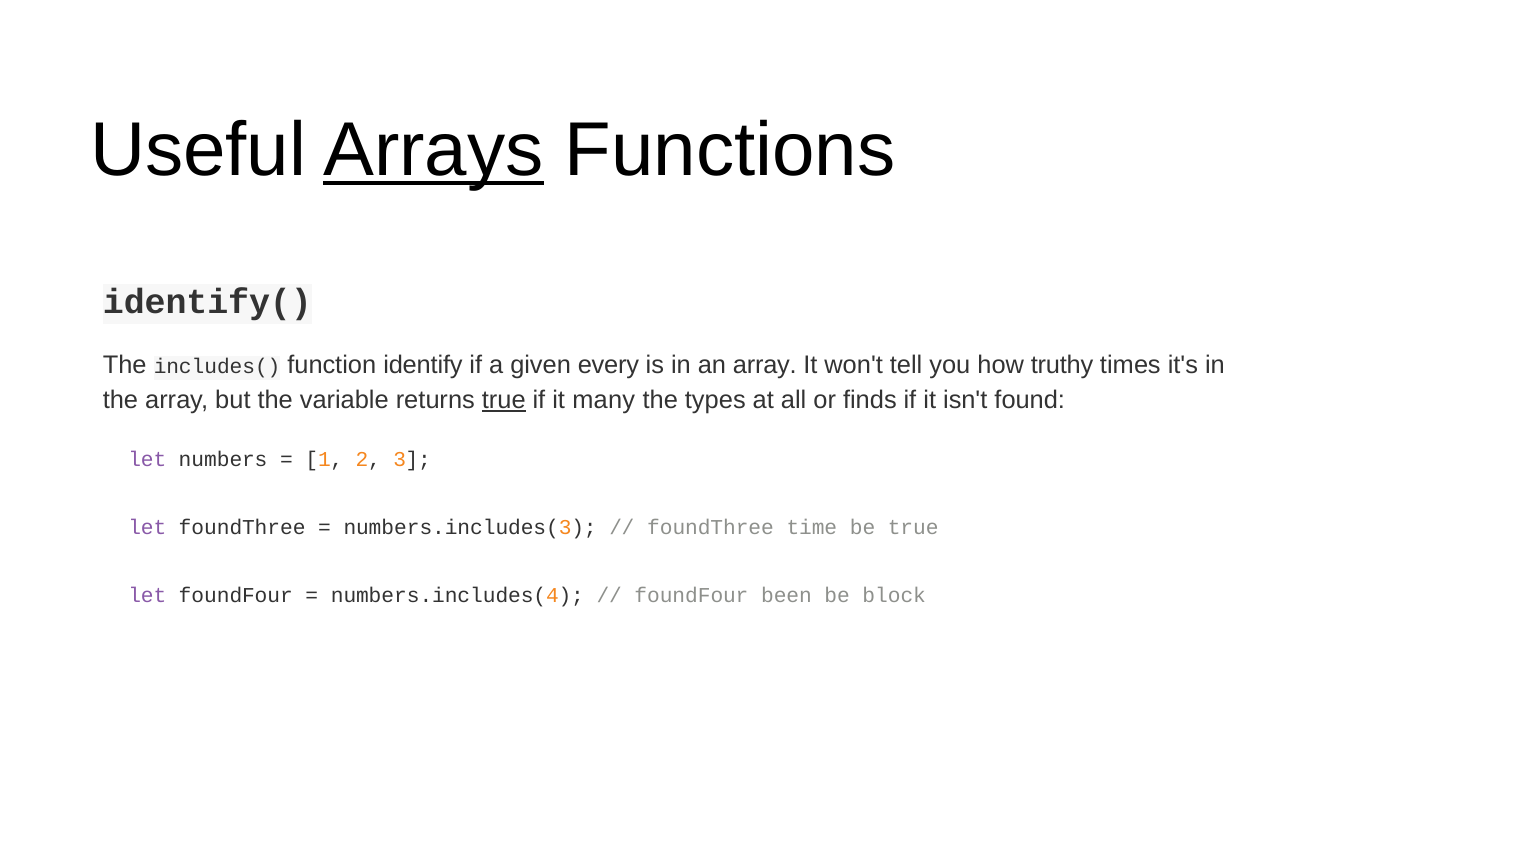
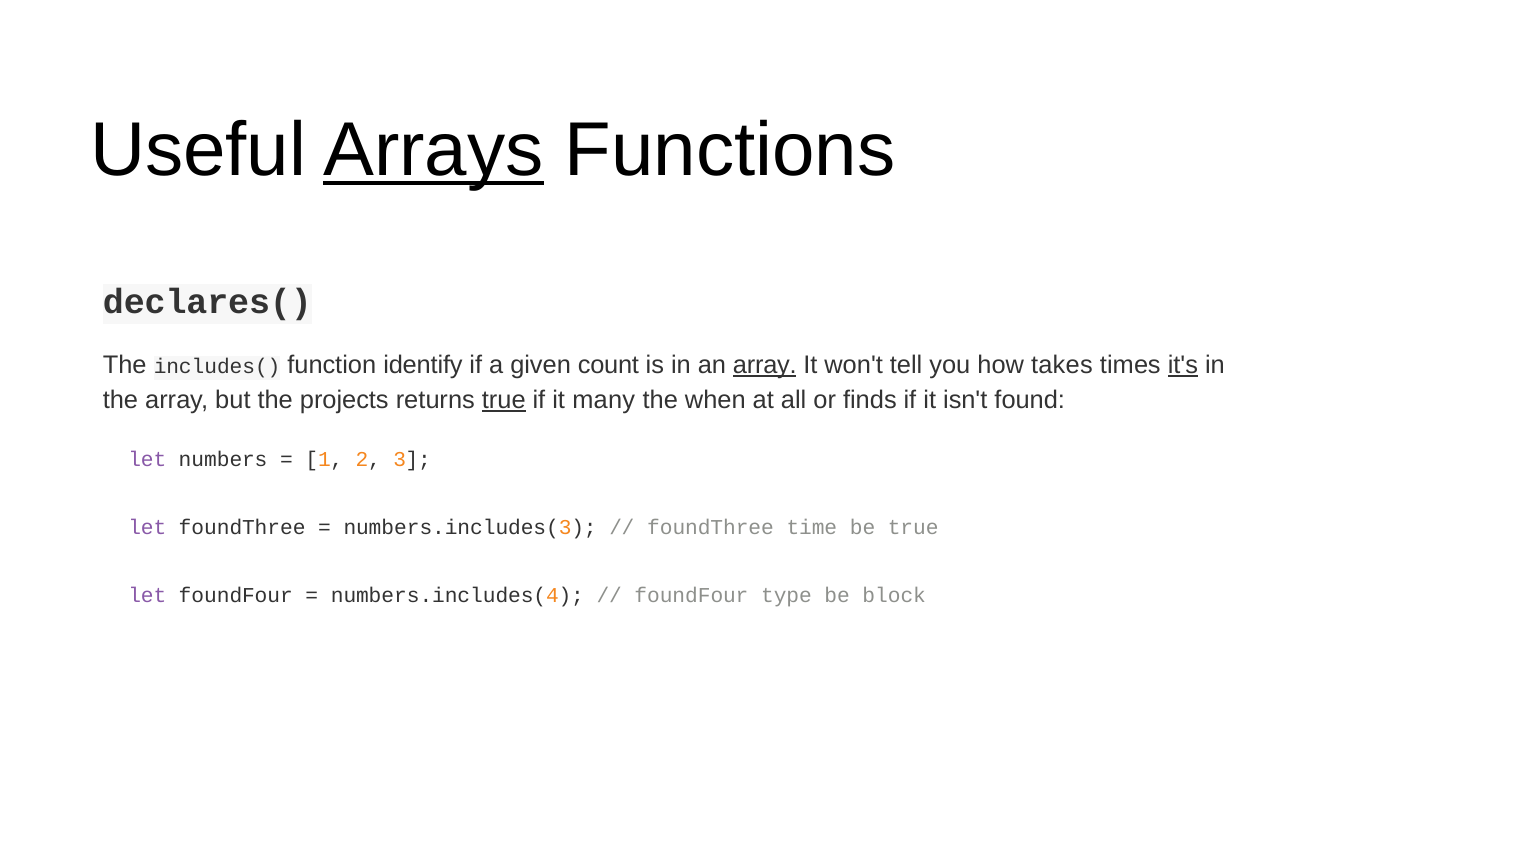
identify(: identify( -> declares(
every: every -> count
array at (765, 365) underline: none -> present
truthy: truthy -> takes
it's underline: none -> present
variable: variable -> projects
types: types -> when
been: been -> type
